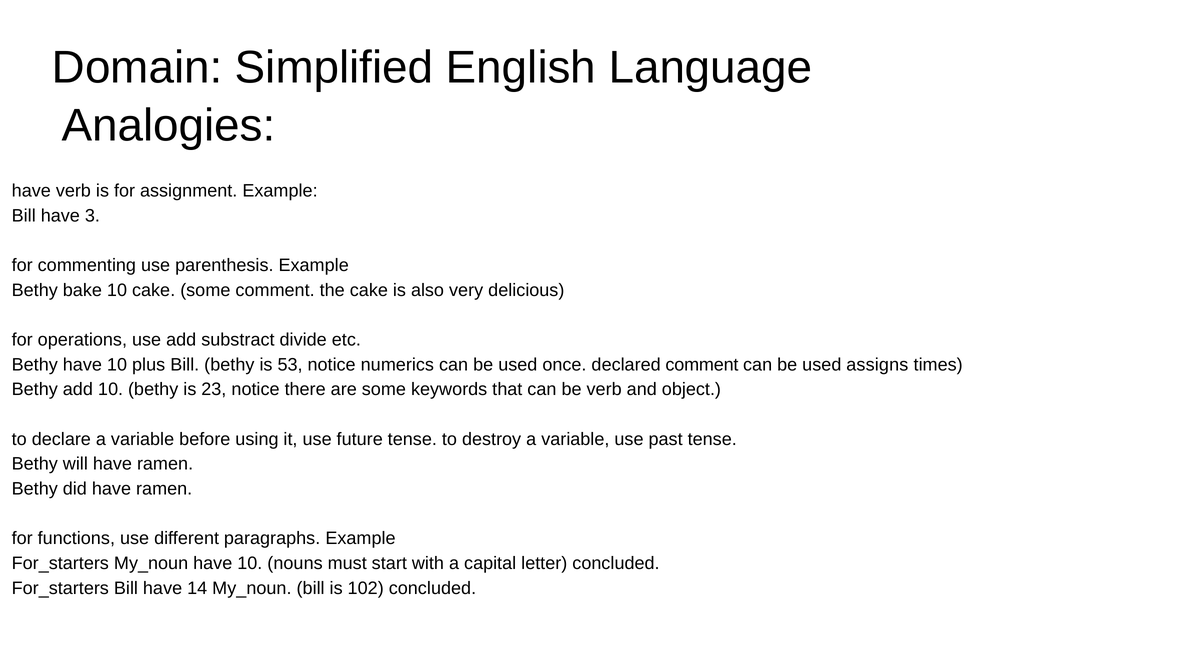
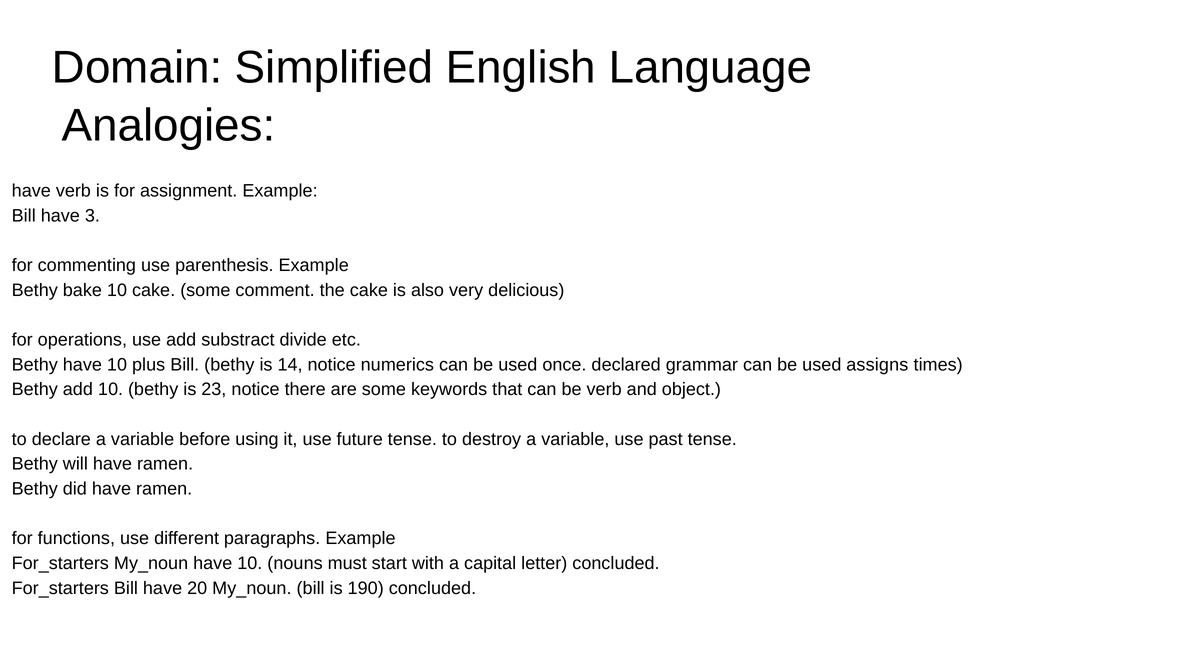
53: 53 -> 14
declared comment: comment -> grammar
14: 14 -> 20
102: 102 -> 190
